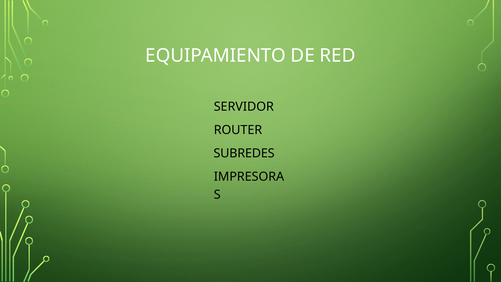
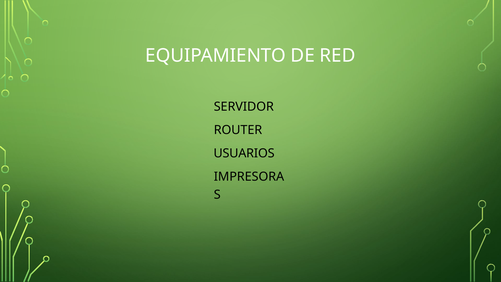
SUBREDES: SUBREDES -> USUARIOS
